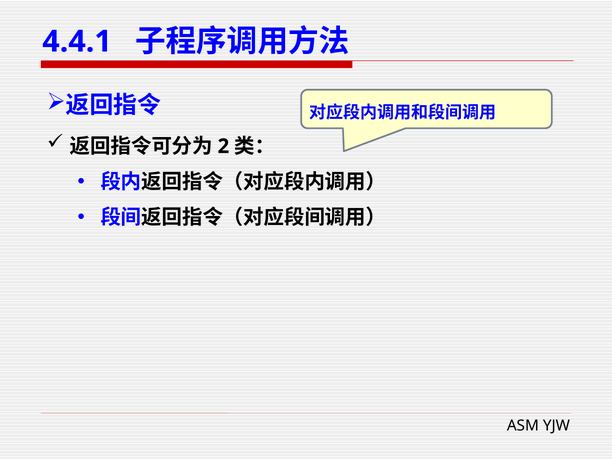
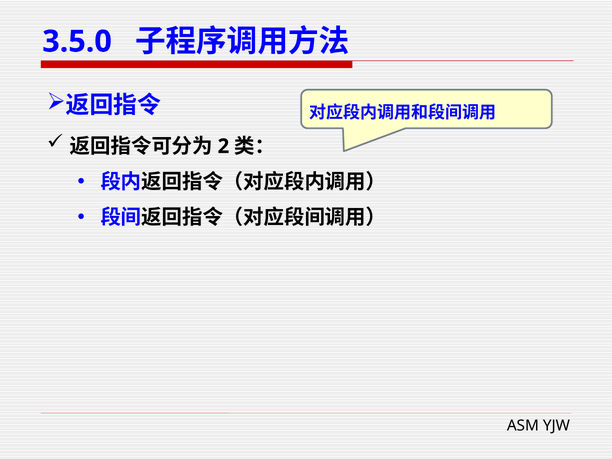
4.4.1: 4.4.1 -> 3.5.0
